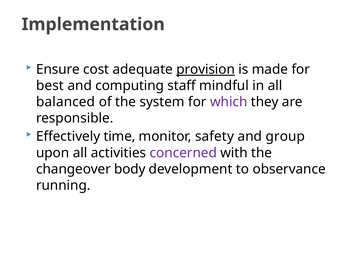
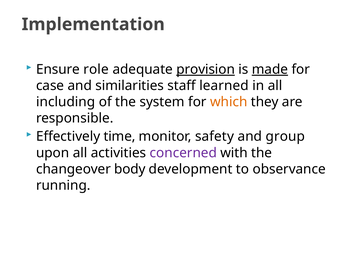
cost: cost -> role
made underline: none -> present
best: best -> case
computing: computing -> similarities
mindful: mindful -> learned
balanced: balanced -> including
which colour: purple -> orange
